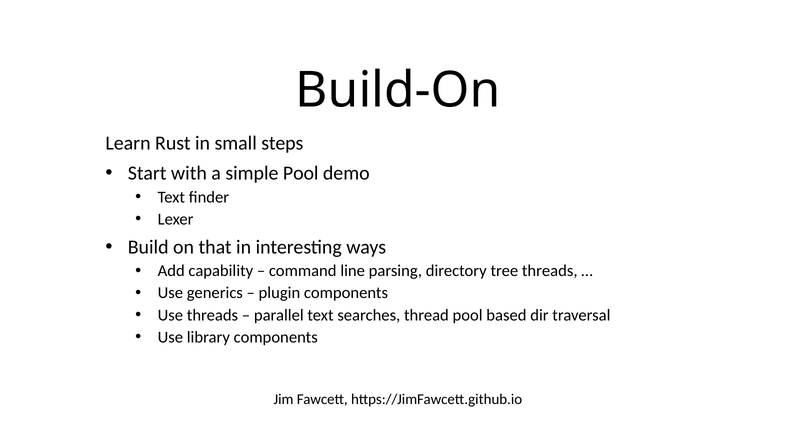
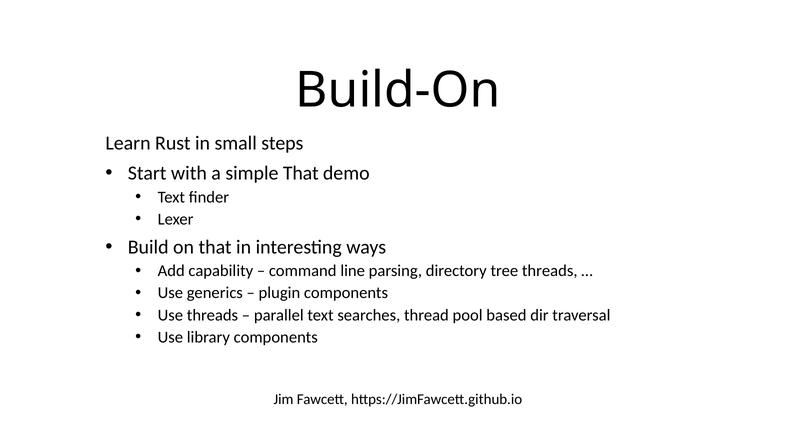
simple Pool: Pool -> That
